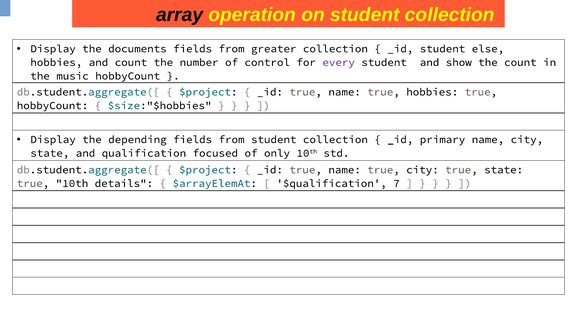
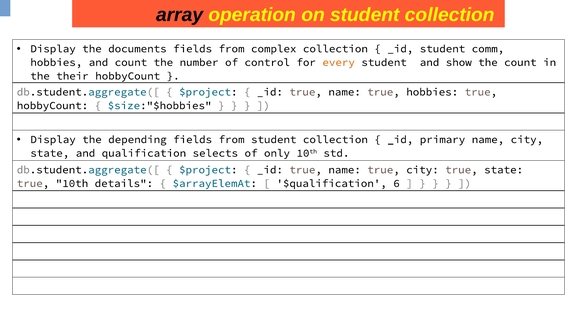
greater: greater -> complex
else: else -> comm
every colour: purple -> orange
music: music -> their
focused: focused -> selects
7: 7 -> 6
